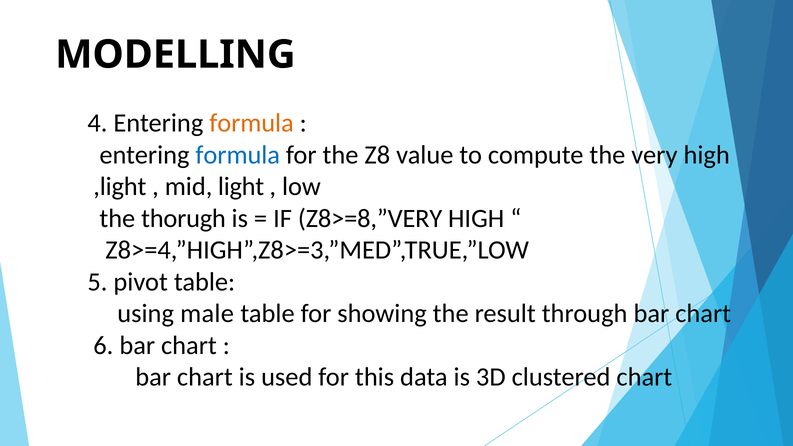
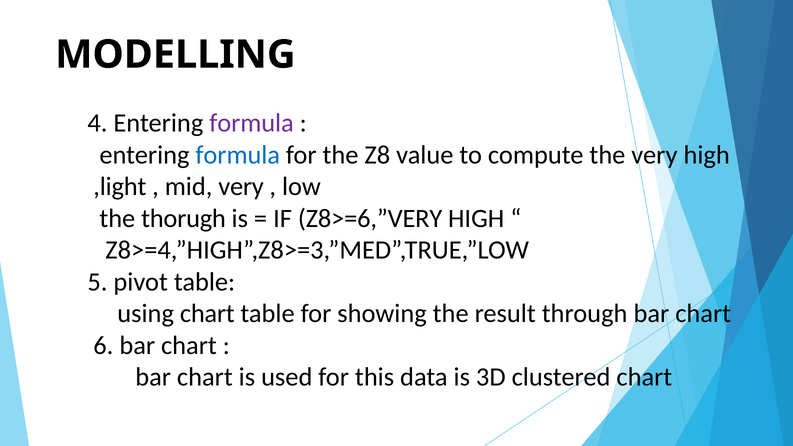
formula at (252, 123) colour: orange -> purple
mid light: light -> very
Z8>=8,”VERY: Z8>=8,”VERY -> Z8>=6,”VERY
using male: male -> chart
